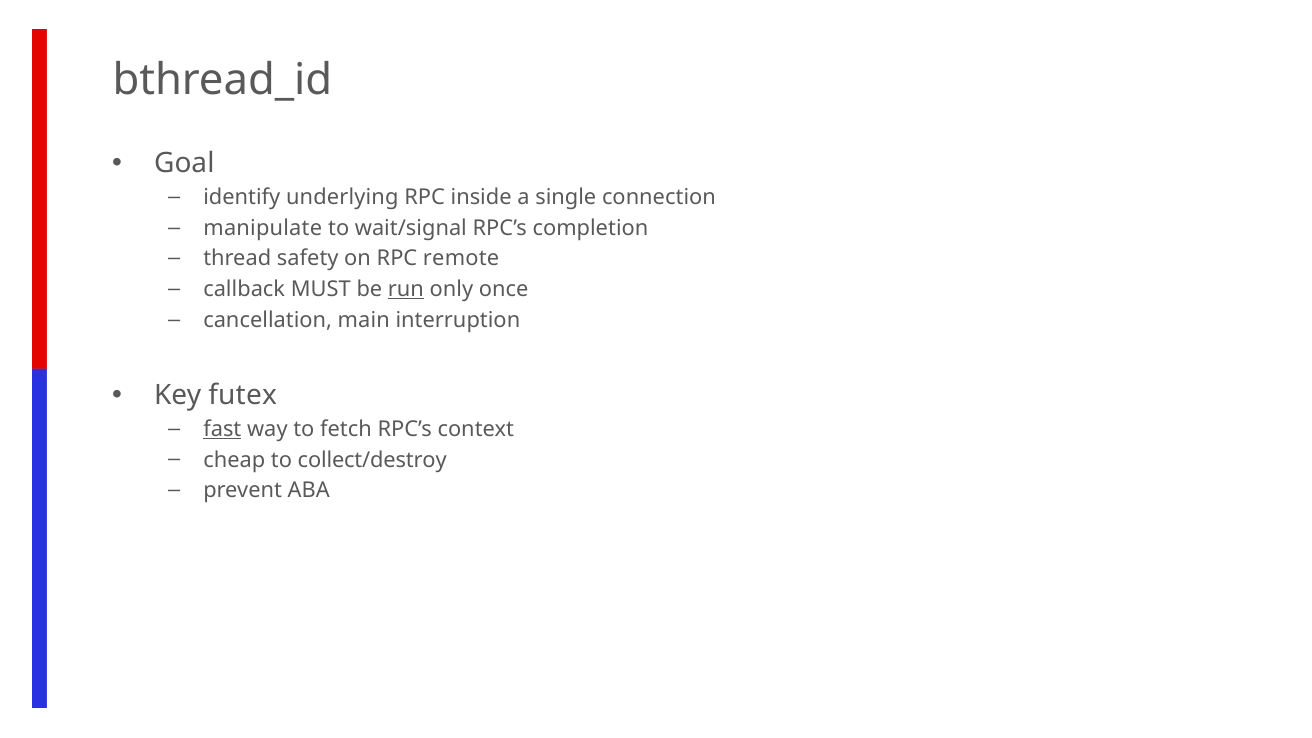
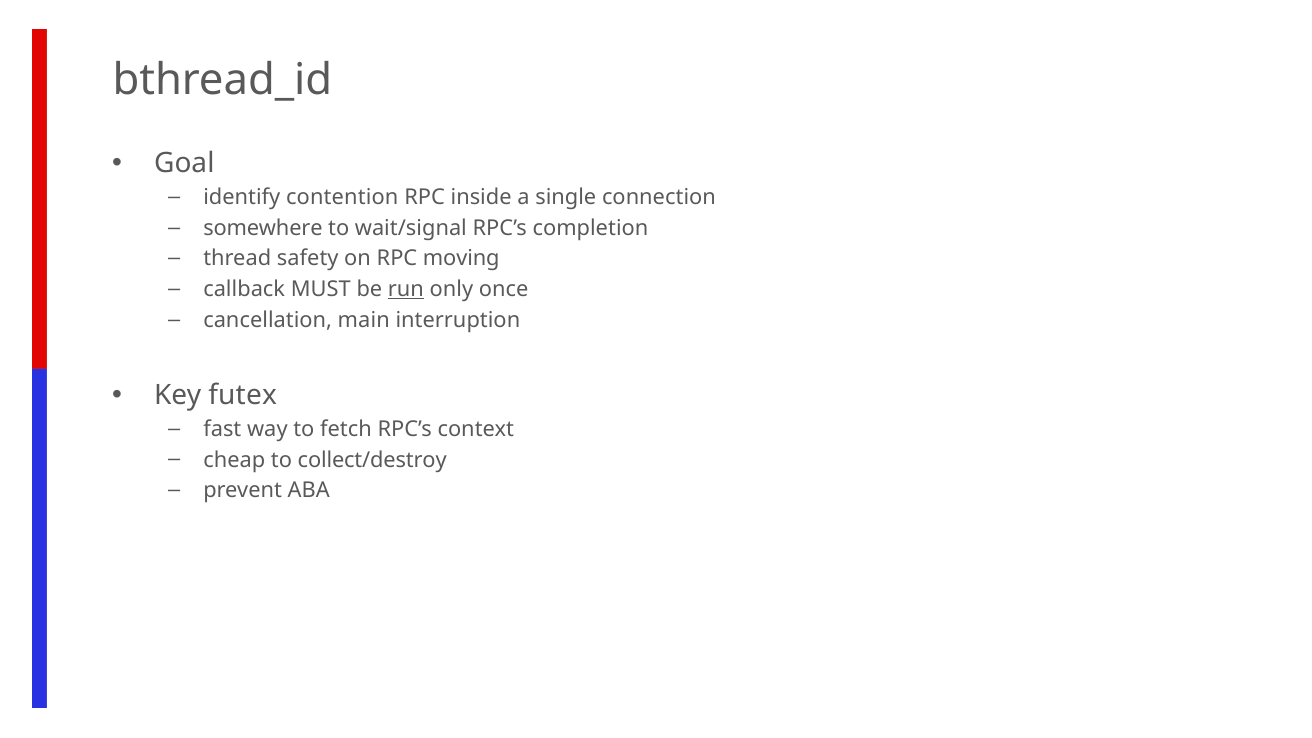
underlying: underlying -> contention
manipulate: manipulate -> somewhere
remote: remote -> moving
fast underline: present -> none
